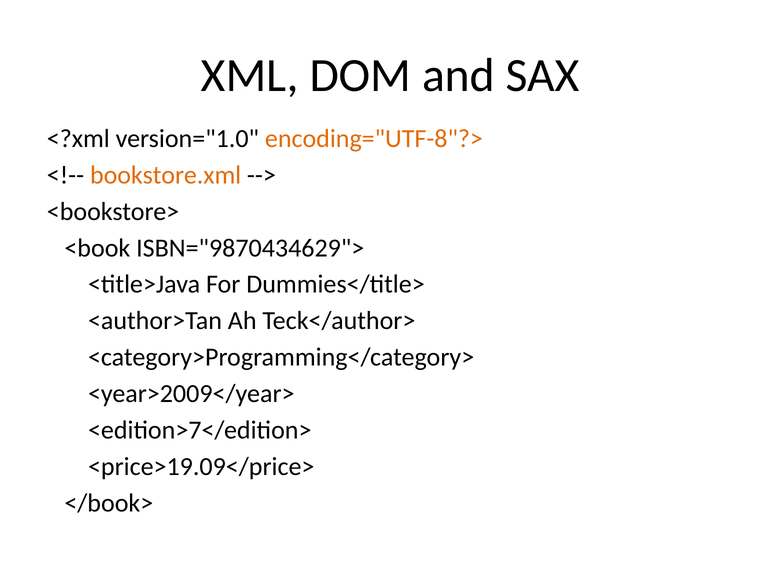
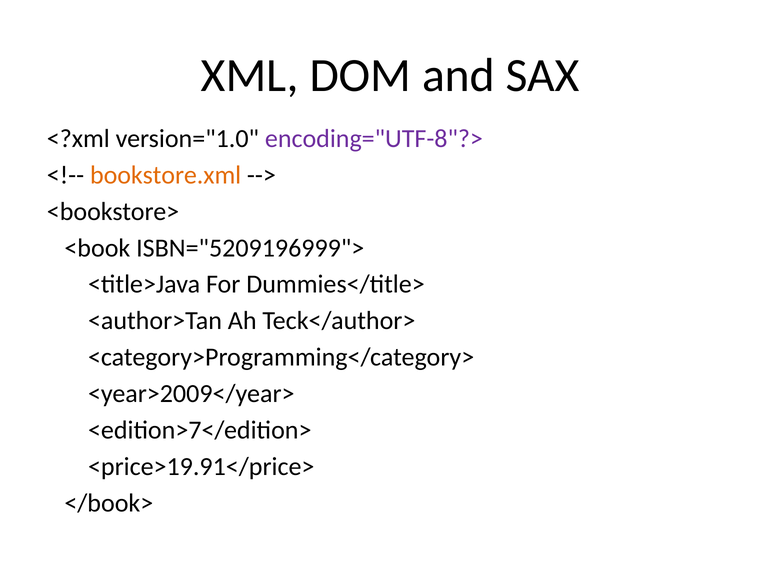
encoding="UTF-8"?> colour: orange -> purple
ISBN="9870434629">: ISBN="9870434629"> -> ISBN="5209196999">
<price>19.09</price>: <price>19.09</price> -> <price>19.91</price>
